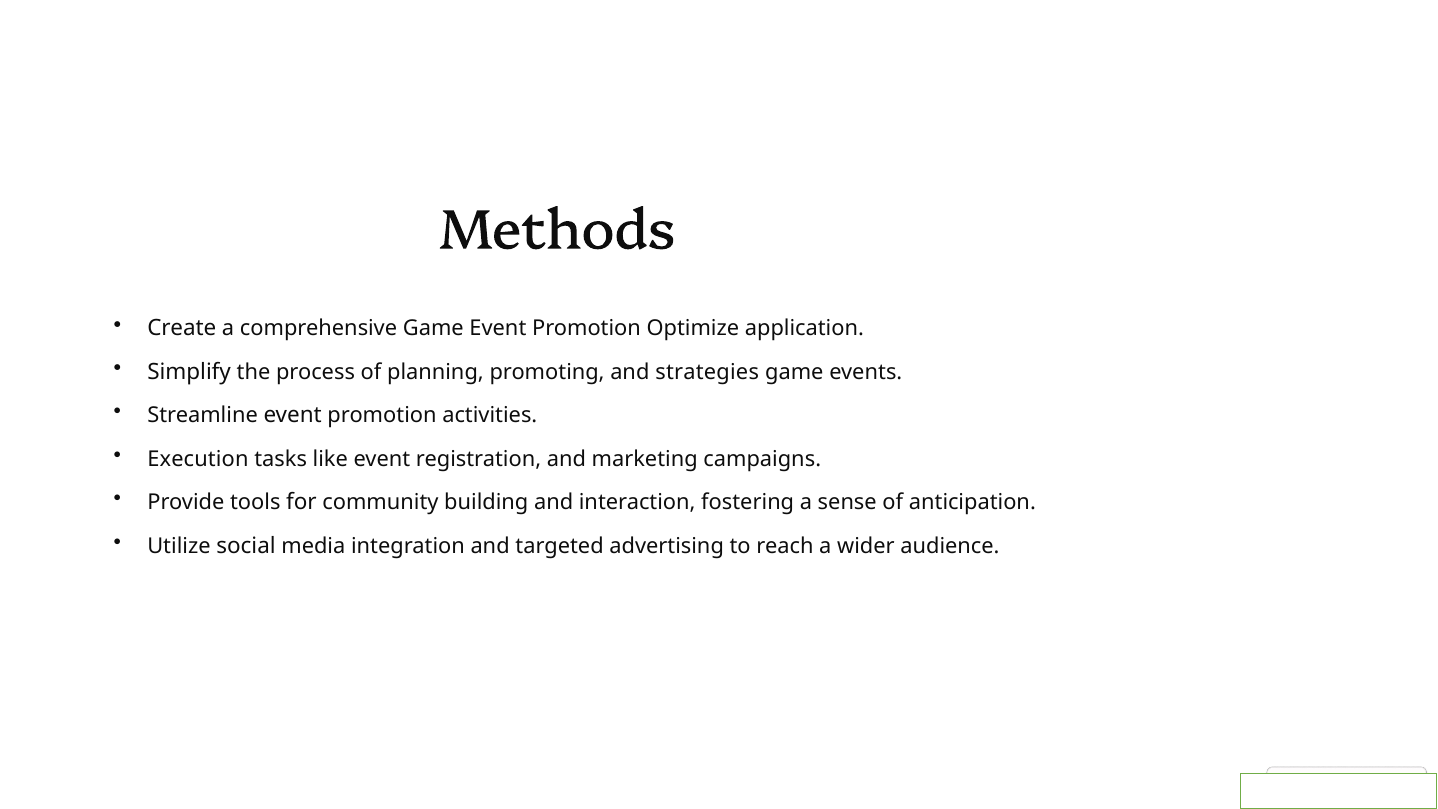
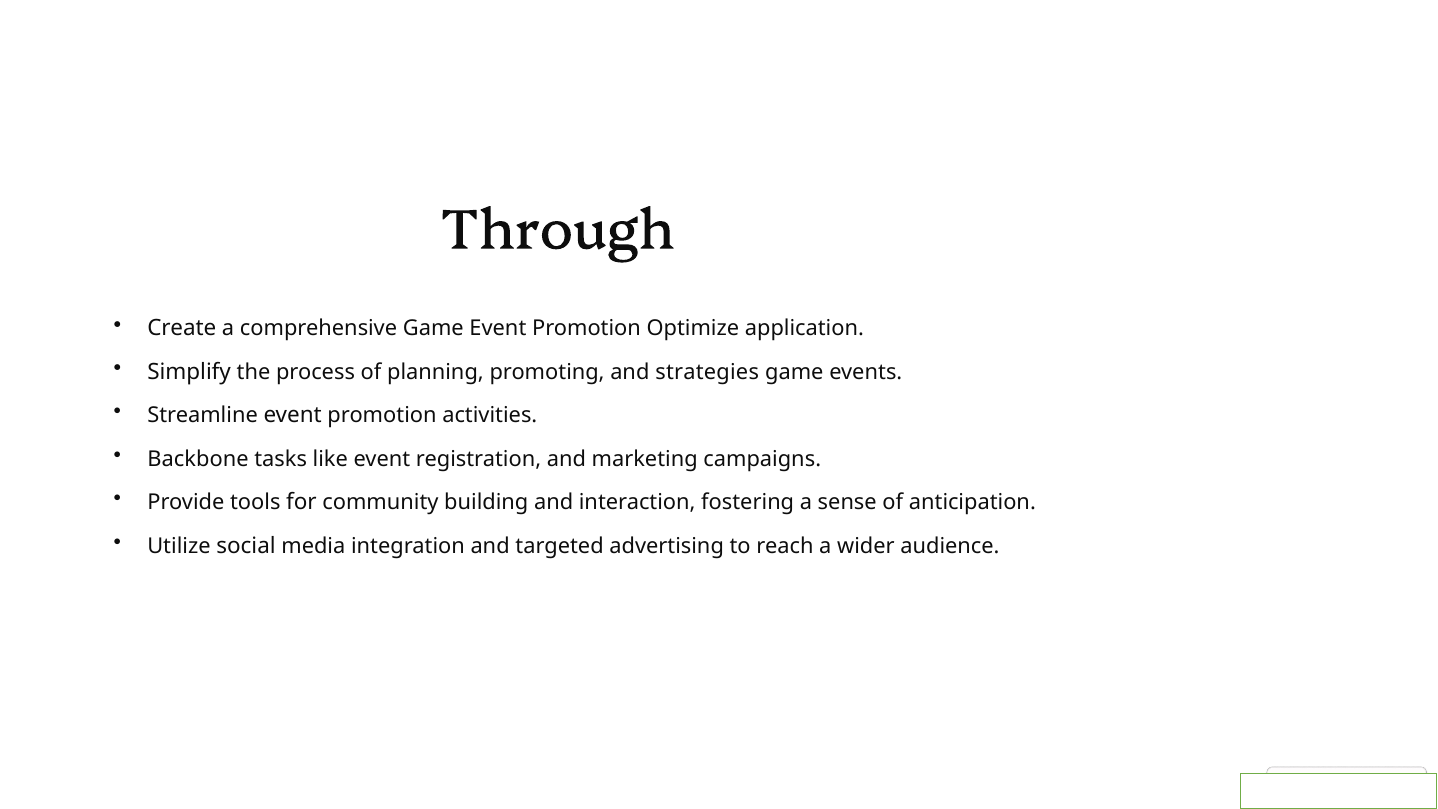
Methods: Methods -> Through
Execution: Execution -> Backbone
